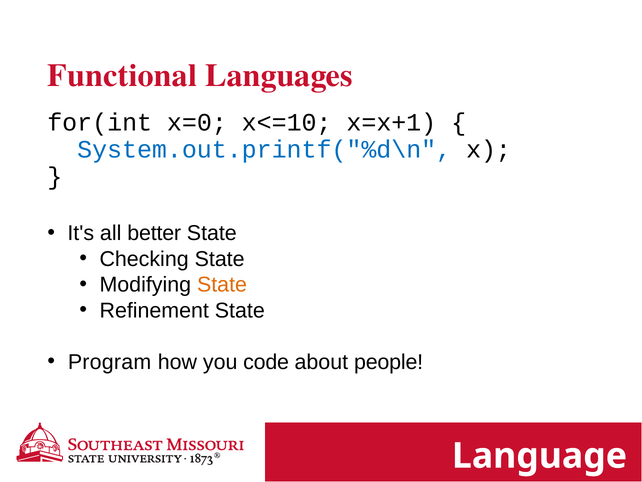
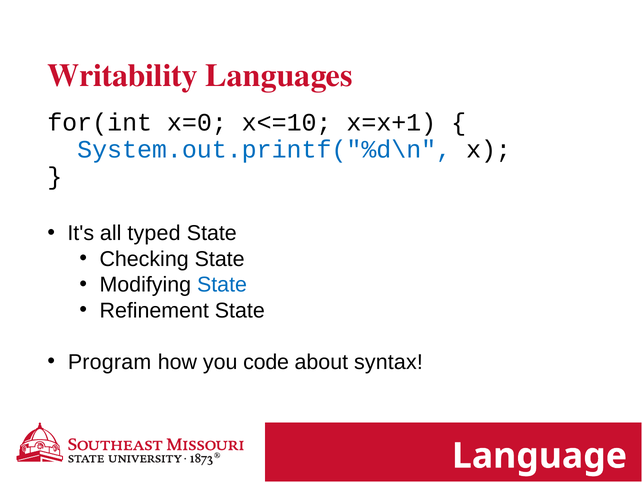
Functional: Functional -> Writability
better: better -> typed
State at (222, 285) colour: orange -> blue
people: people -> syntax
